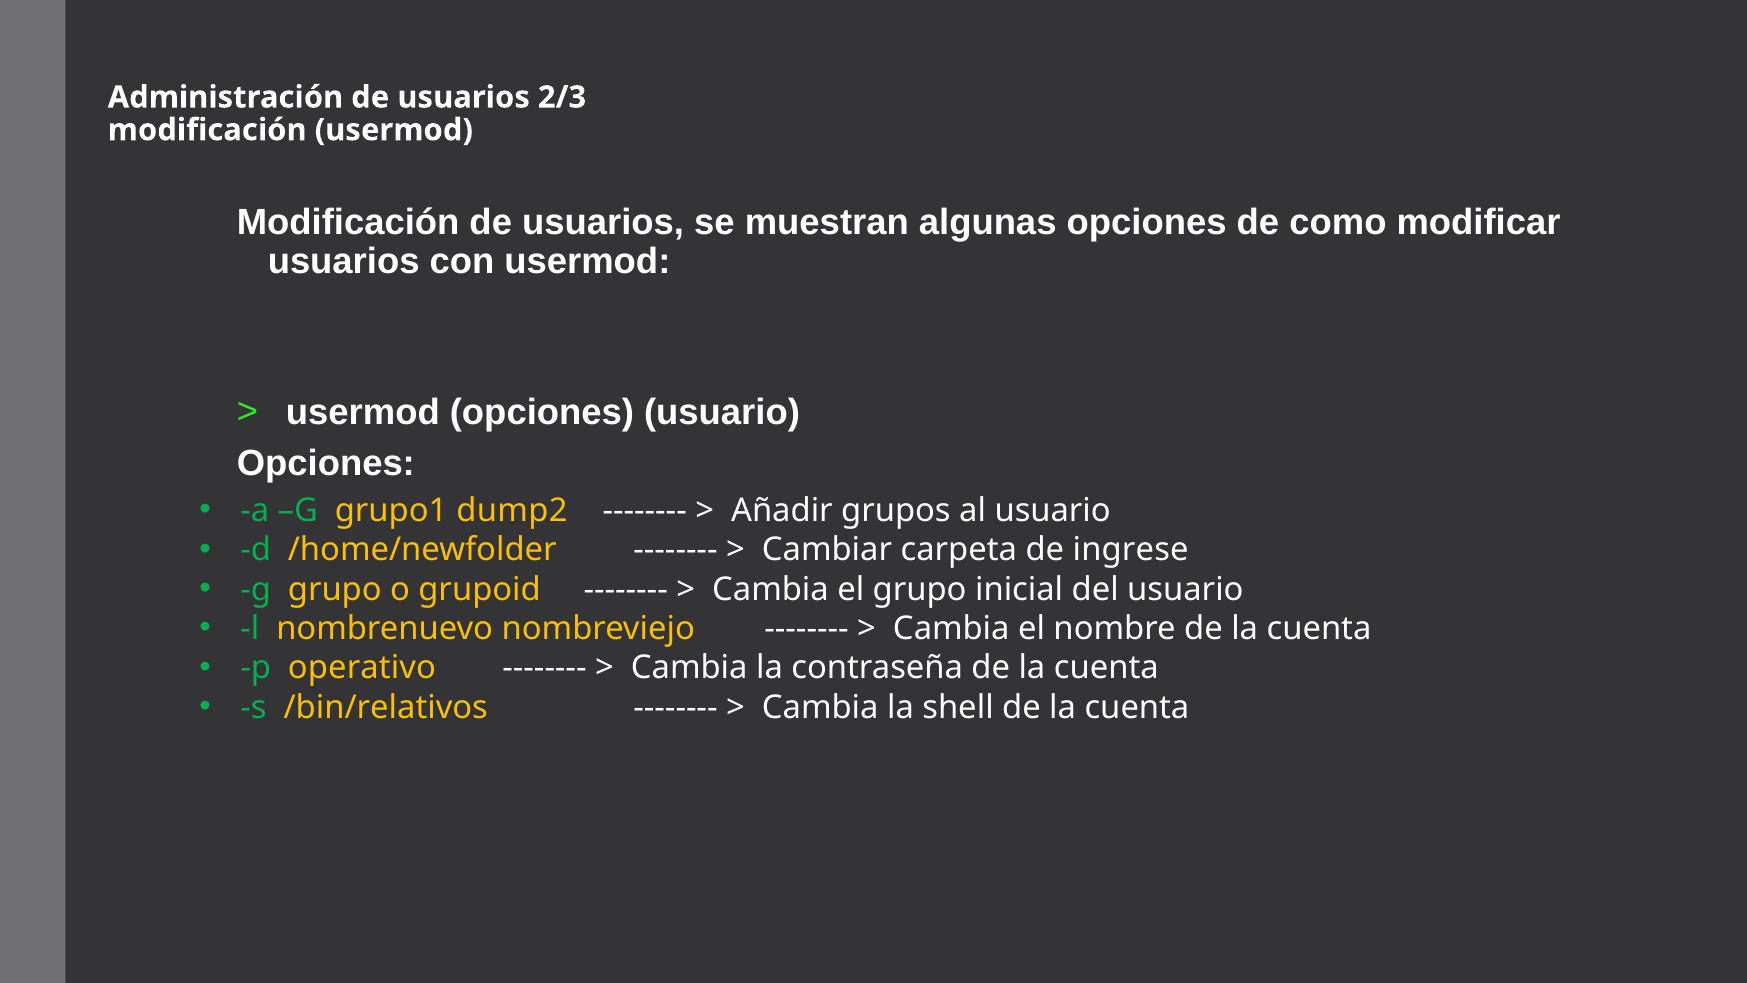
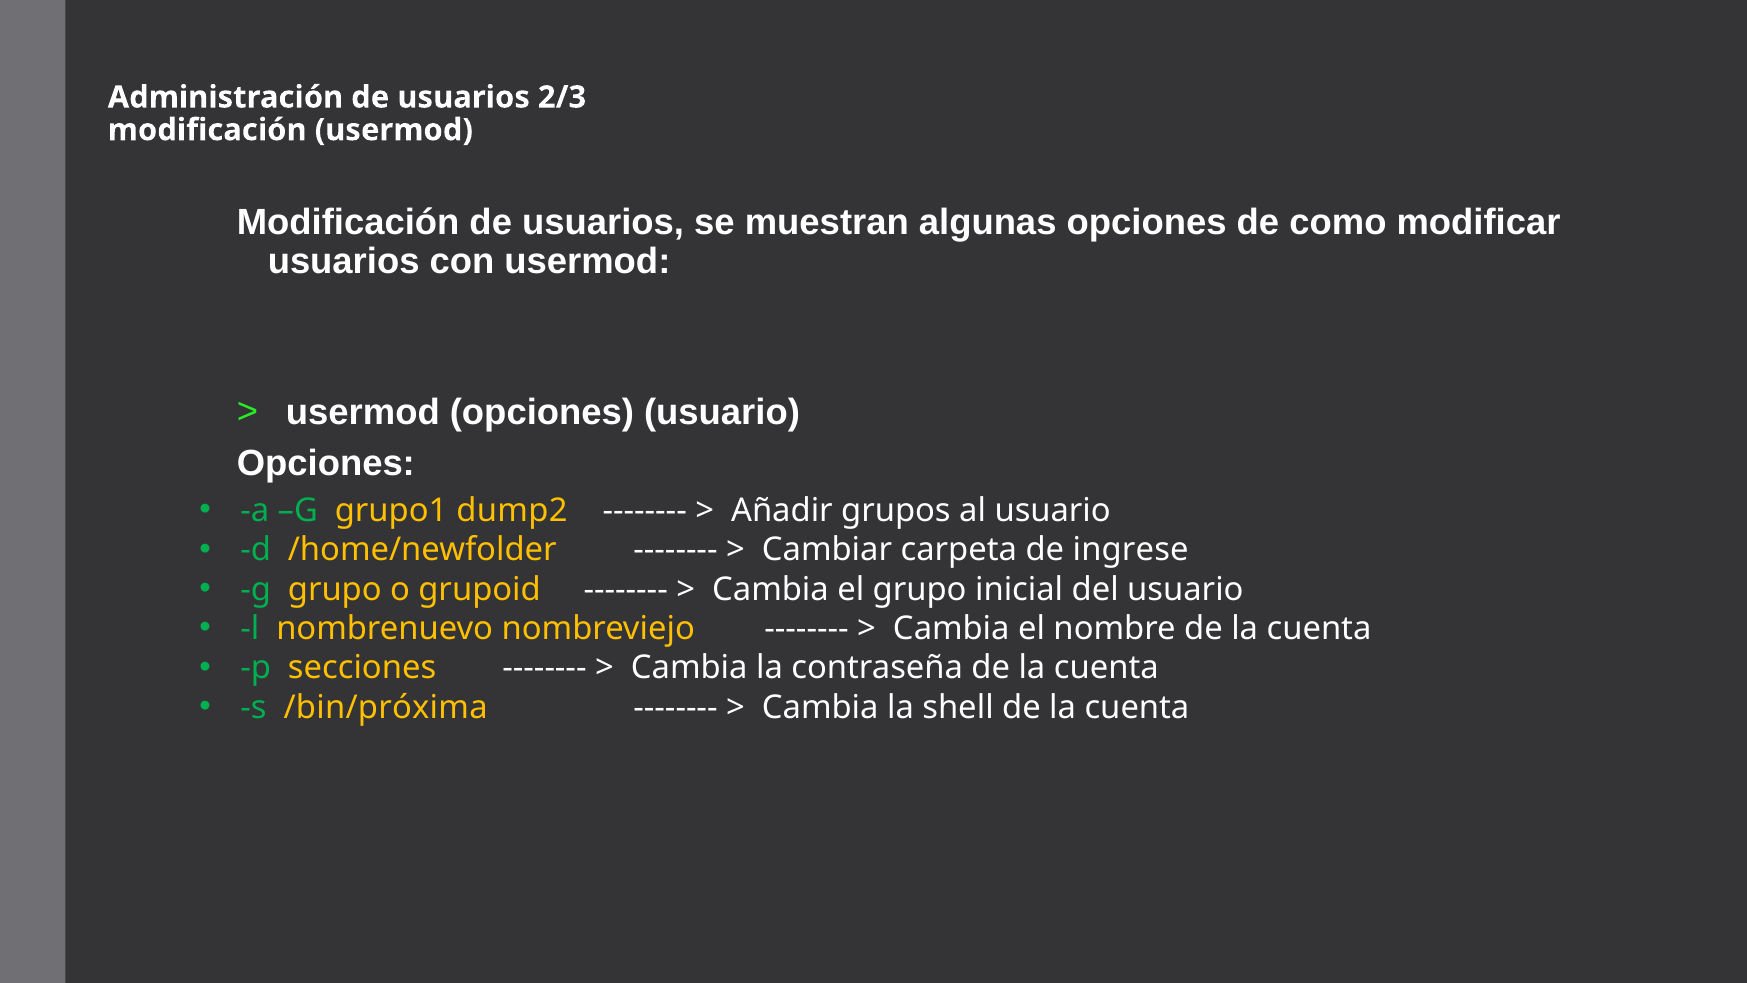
operativo: operativo -> secciones
/bin/relativos: /bin/relativos -> /bin/próxima
